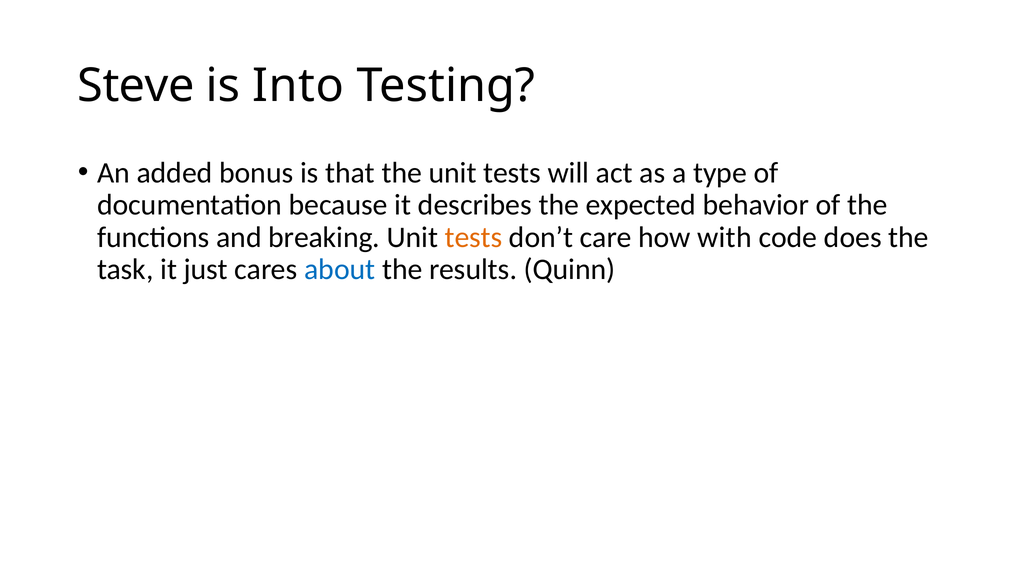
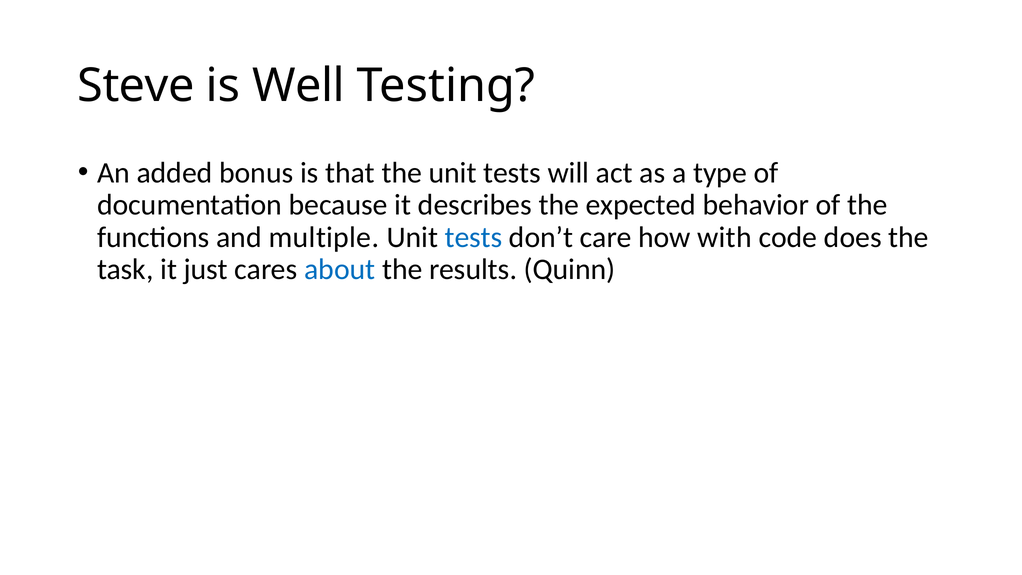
Into: Into -> Well
breaking: breaking -> multiple
tests at (474, 237) colour: orange -> blue
